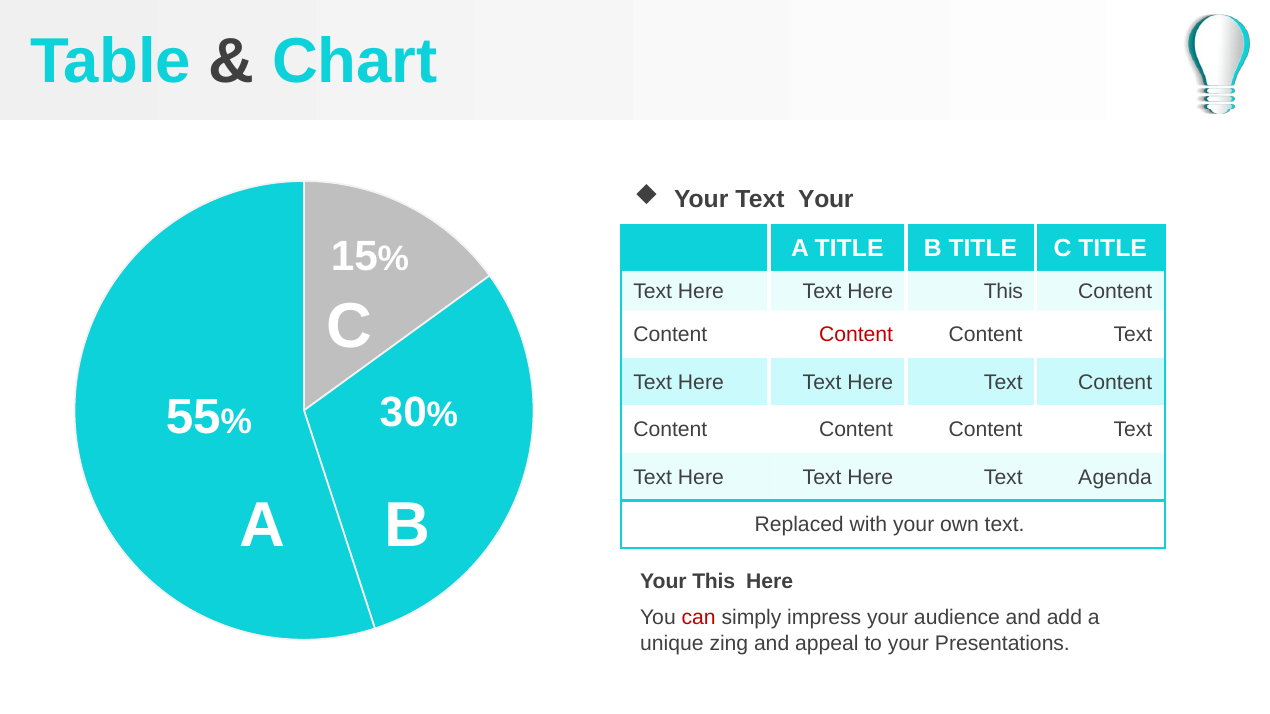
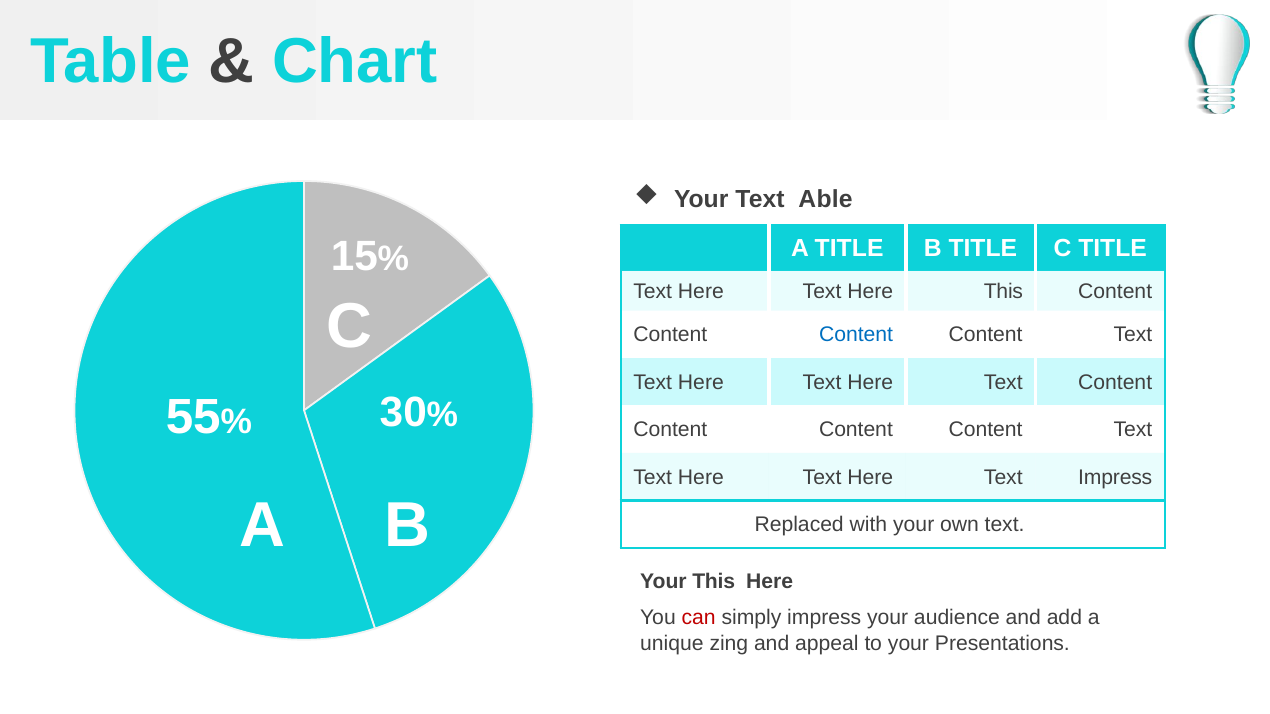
Text Your: Your -> Able
Content at (856, 335) colour: red -> blue
Text Agenda: Agenda -> Impress
